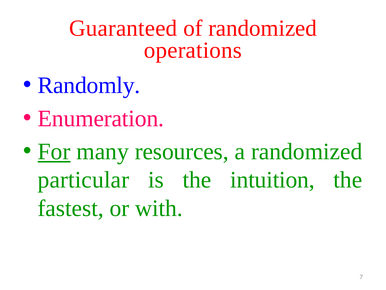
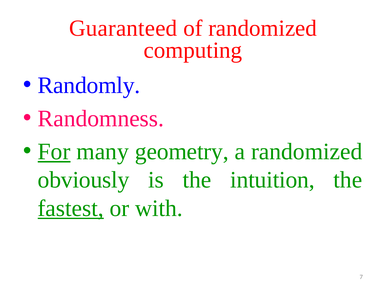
operations: operations -> computing
Enumeration: Enumeration -> Randomness
resources: resources -> geometry
particular: particular -> obviously
fastest underline: none -> present
